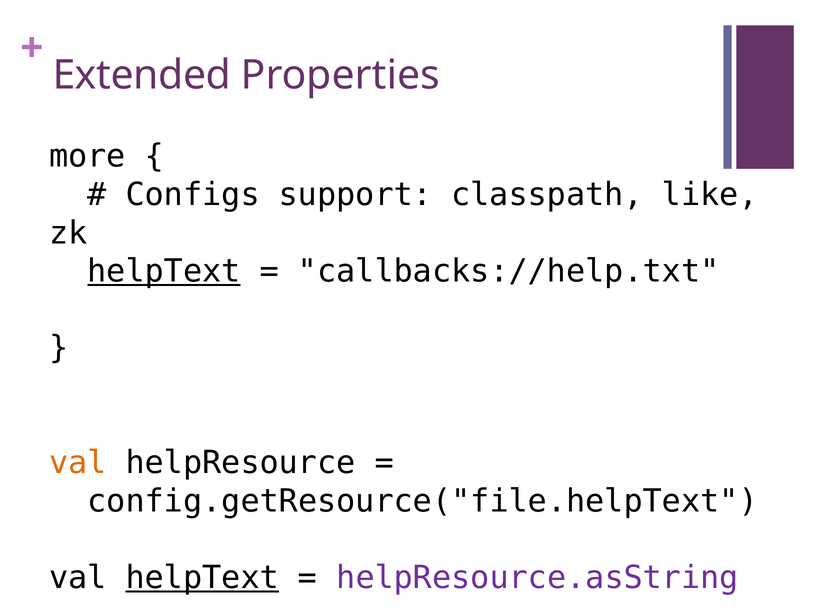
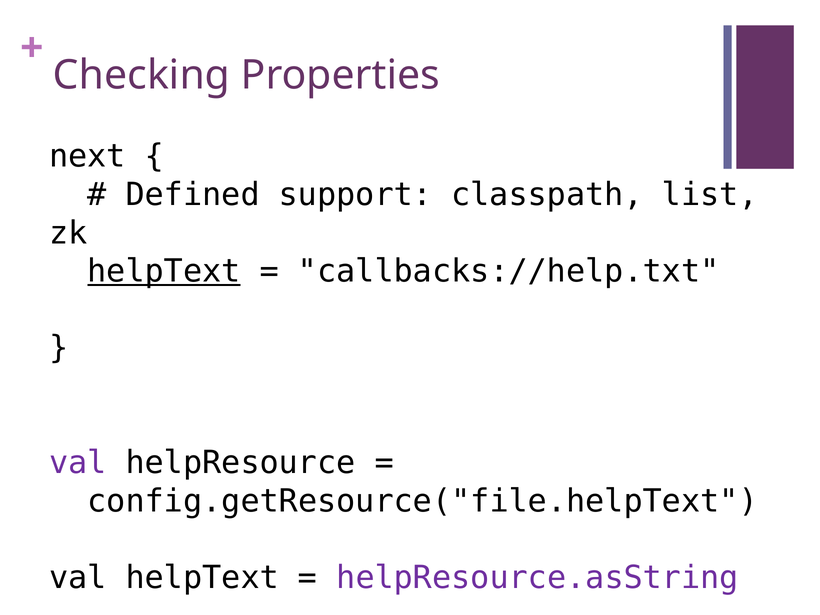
Extended: Extended -> Checking
more: more -> next
Configs: Configs -> Defined
like: like -> list
val at (78, 463) colour: orange -> purple
helpText at (202, 578) underline: present -> none
